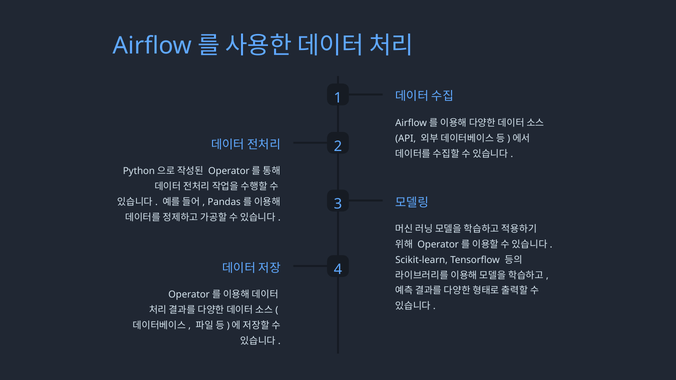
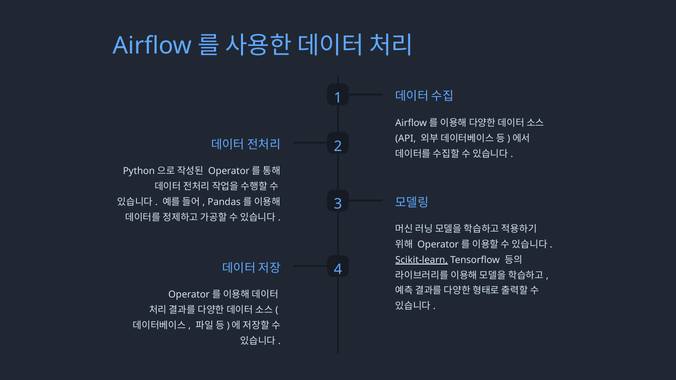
Scikit-learn underline: none -> present
